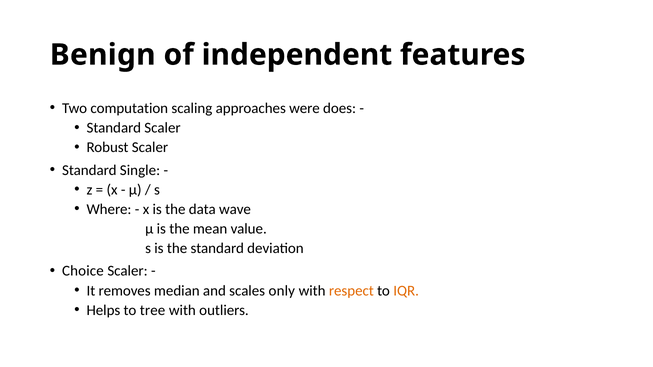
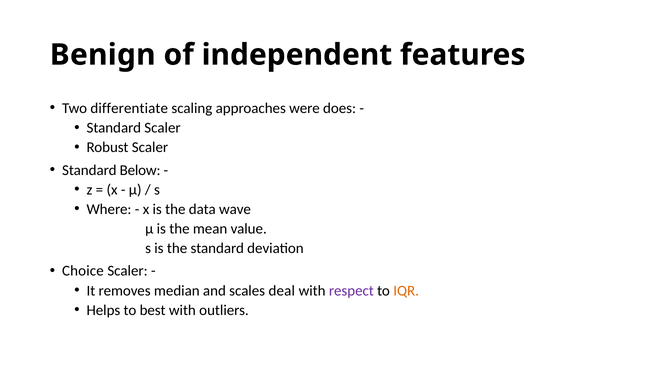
computation: computation -> differentiate
Single: Single -> Below
only: only -> deal
respect colour: orange -> purple
tree: tree -> best
